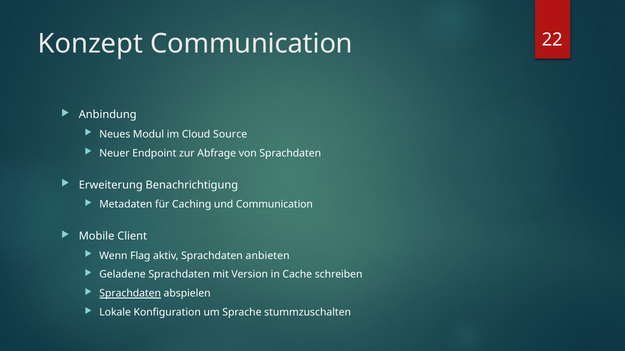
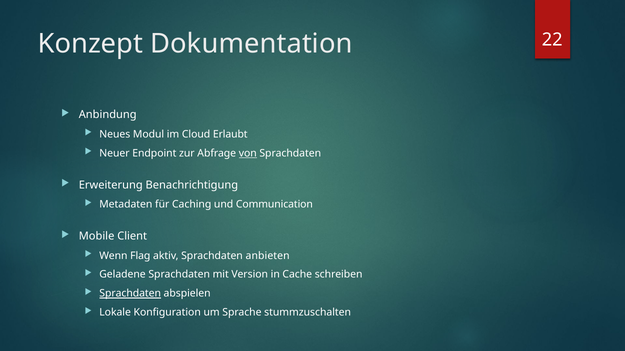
Konzept Communication: Communication -> Dokumentation
Source: Source -> Erlaubt
von underline: none -> present
